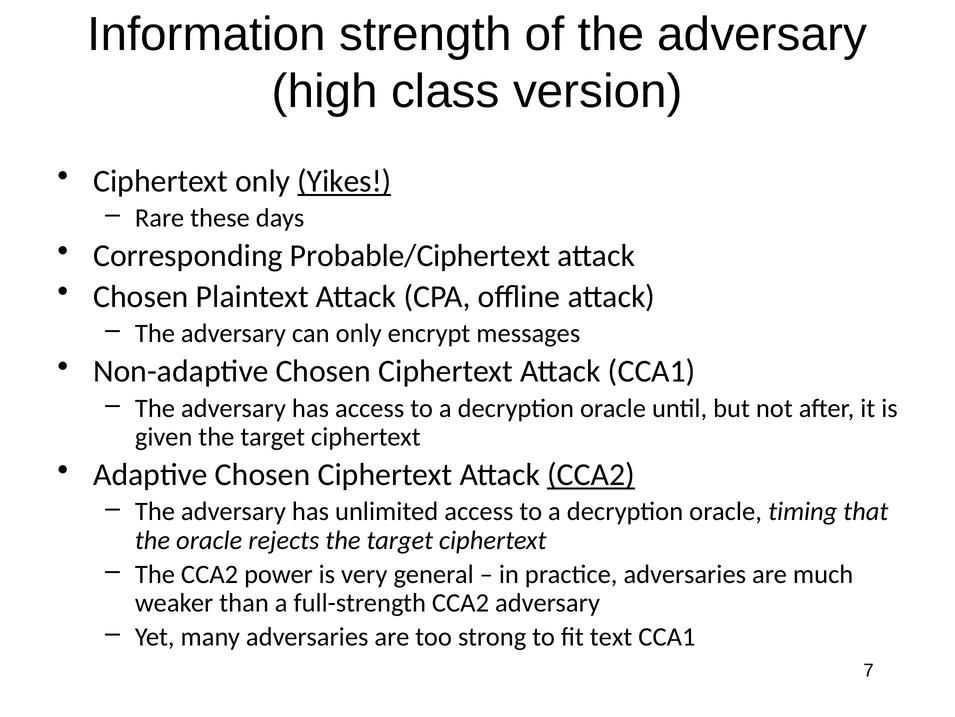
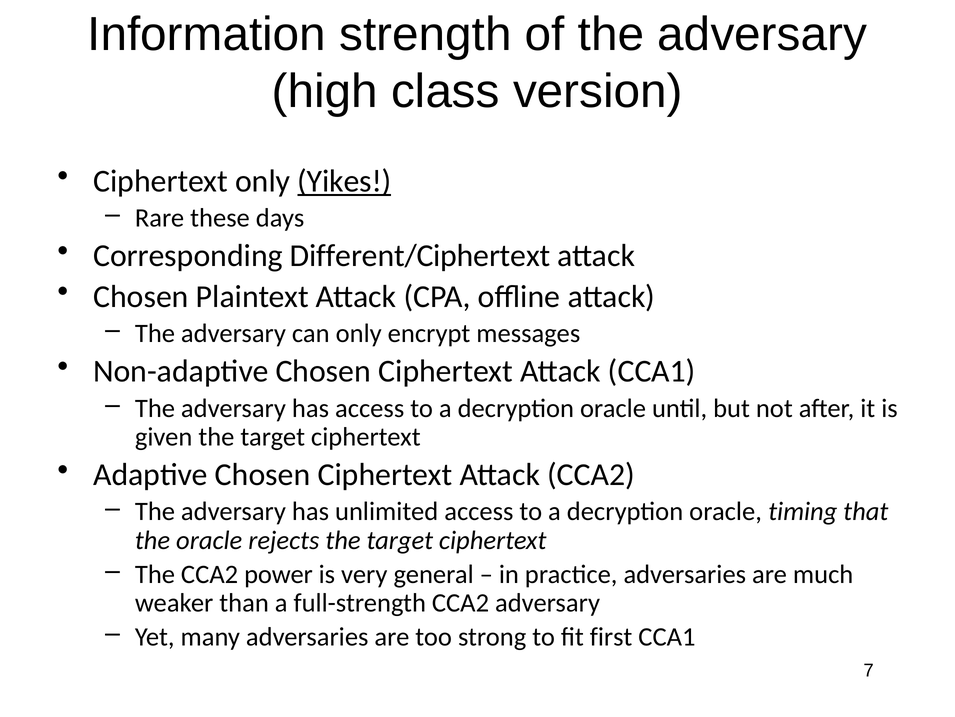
Probable/Ciphertext: Probable/Ciphertext -> Different/Ciphertext
CCA2 at (591, 474) underline: present -> none
text: text -> first
